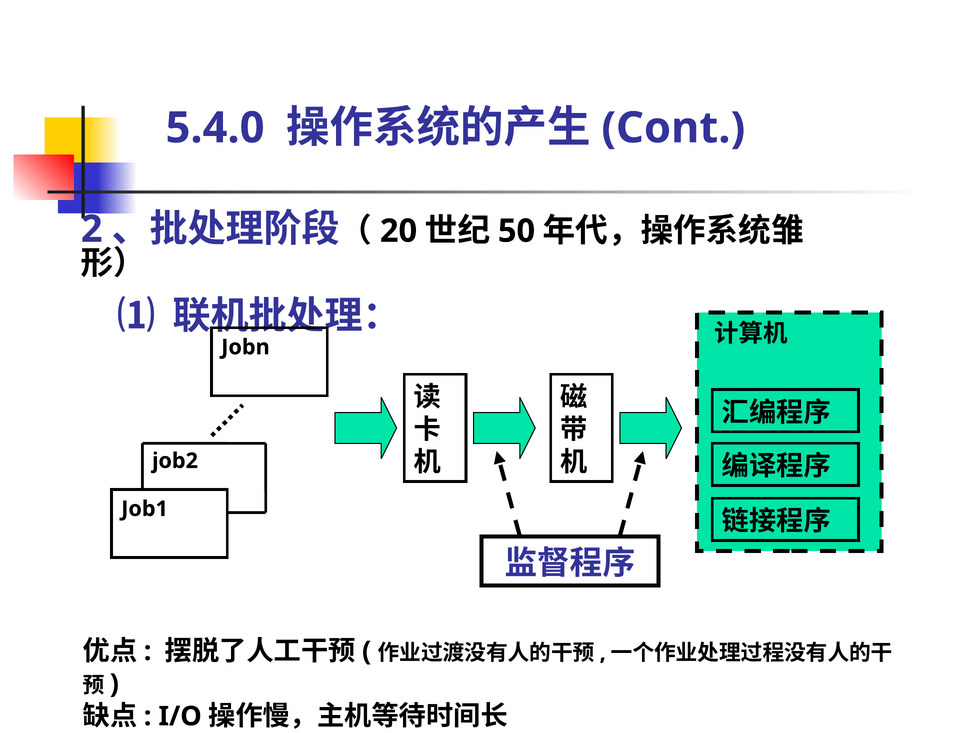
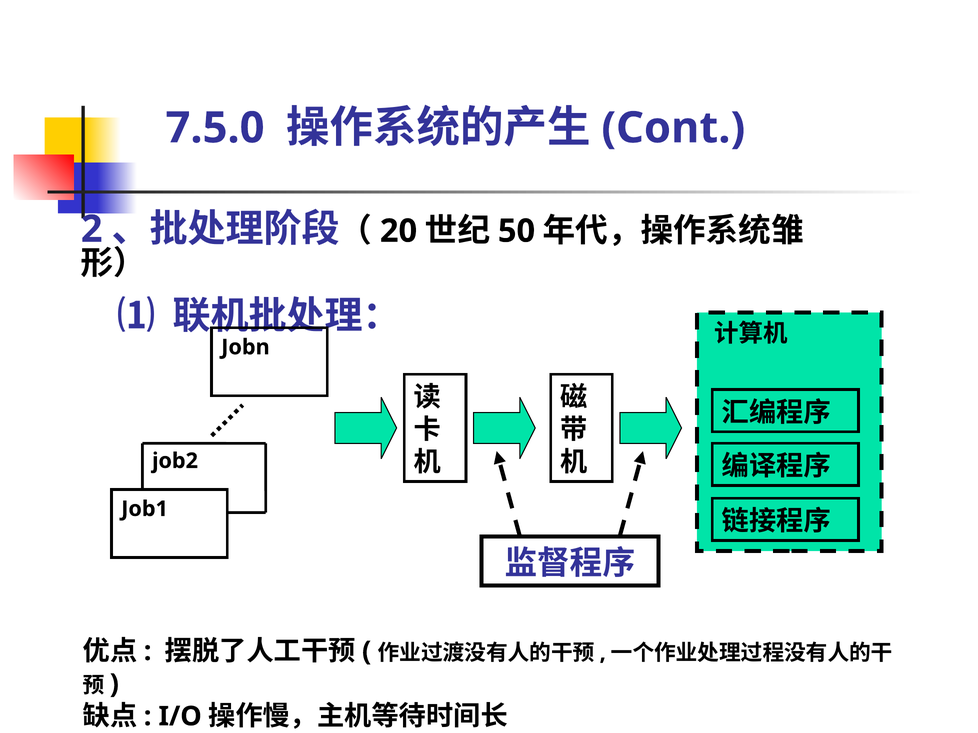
5.4.0: 5.4.0 -> 7.5.0
